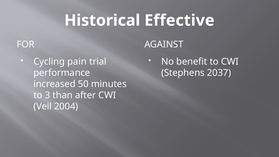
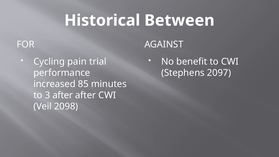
Effective: Effective -> Between
2037: 2037 -> 2097
50: 50 -> 85
3 than: than -> after
2004: 2004 -> 2098
